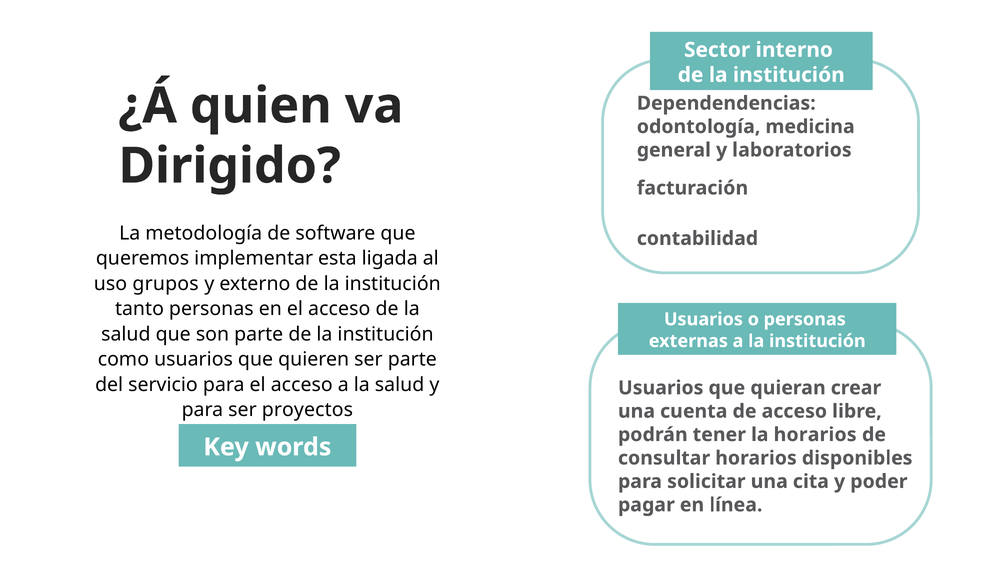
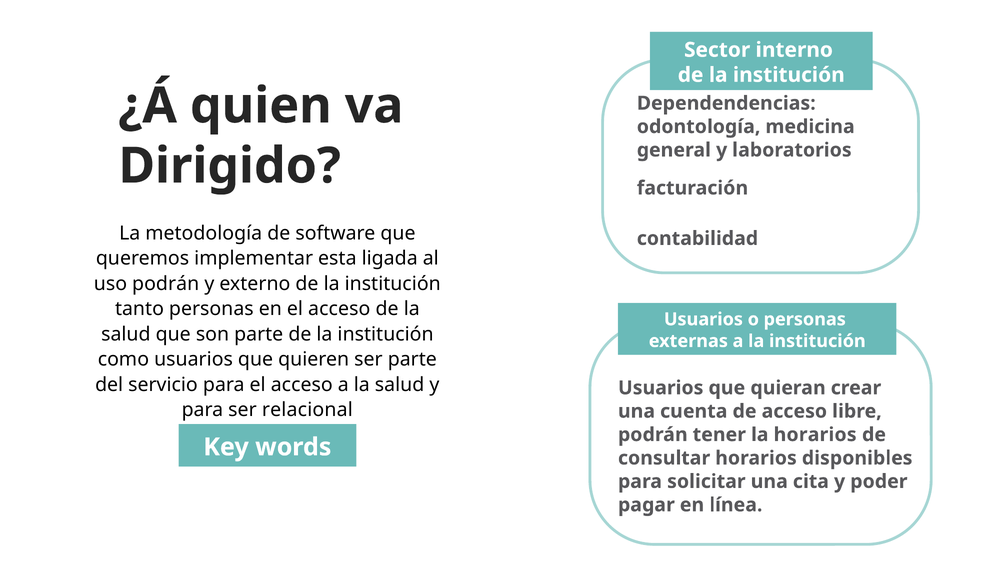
uso grupos: grupos -> podrán
proyectos: proyectos -> relacional
